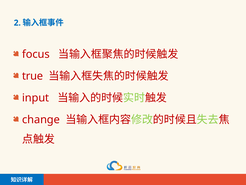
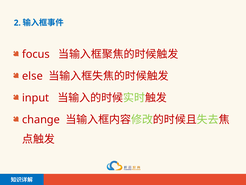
true: true -> else
